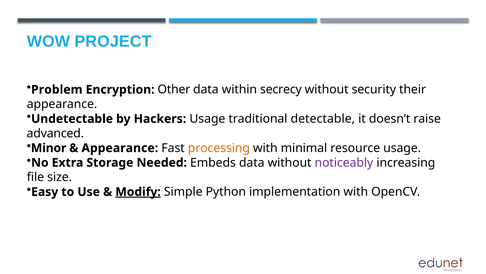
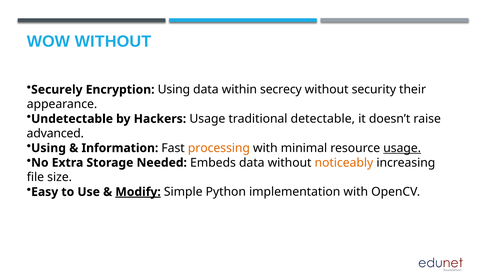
WOW PROJECT: PROJECT -> WITHOUT
Problem: Problem -> Securely
Encryption Other: Other -> Using
Minor at (49, 148): Minor -> Using
Appearance at (120, 148): Appearance -> Information
usage at (402, 148) underline: none -> present
noticeably colour: purple -> orange
